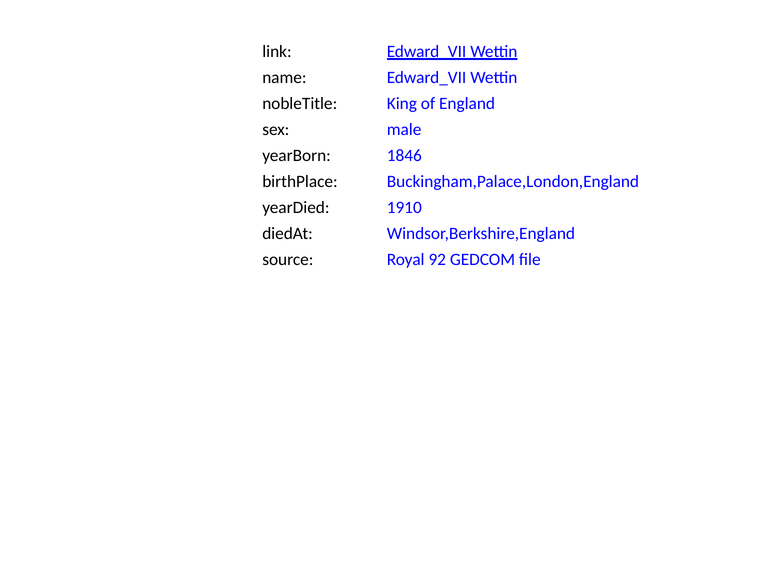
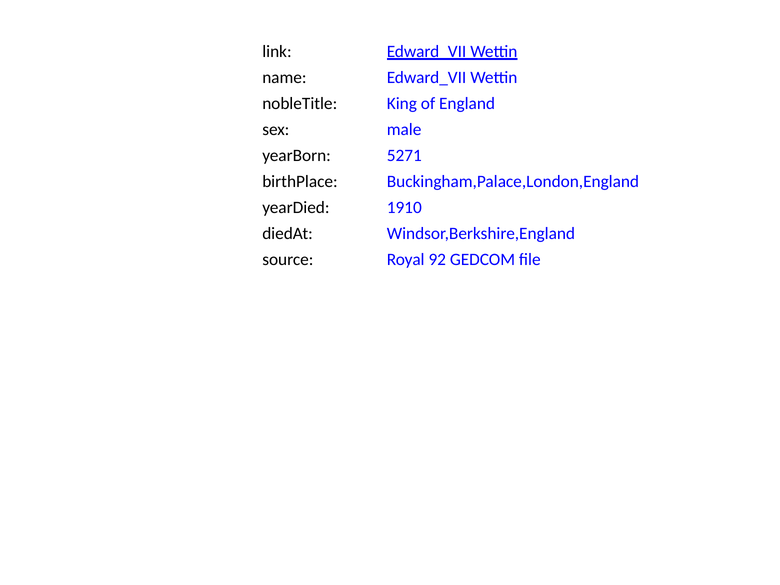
1846: 1846 -> 5271
